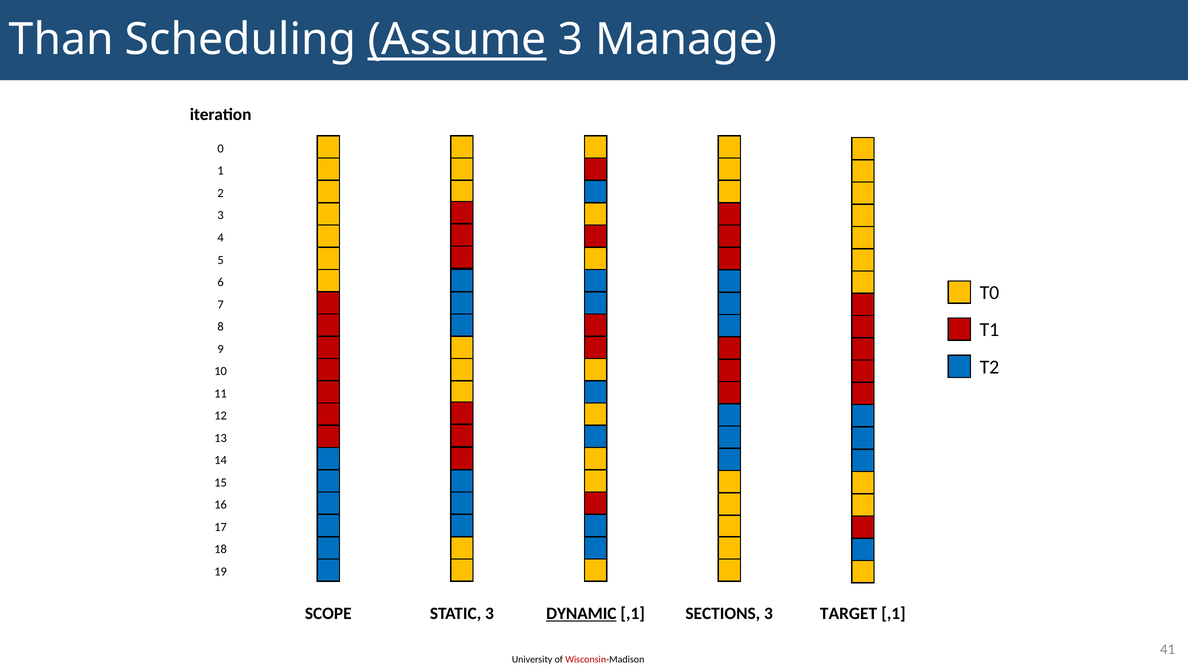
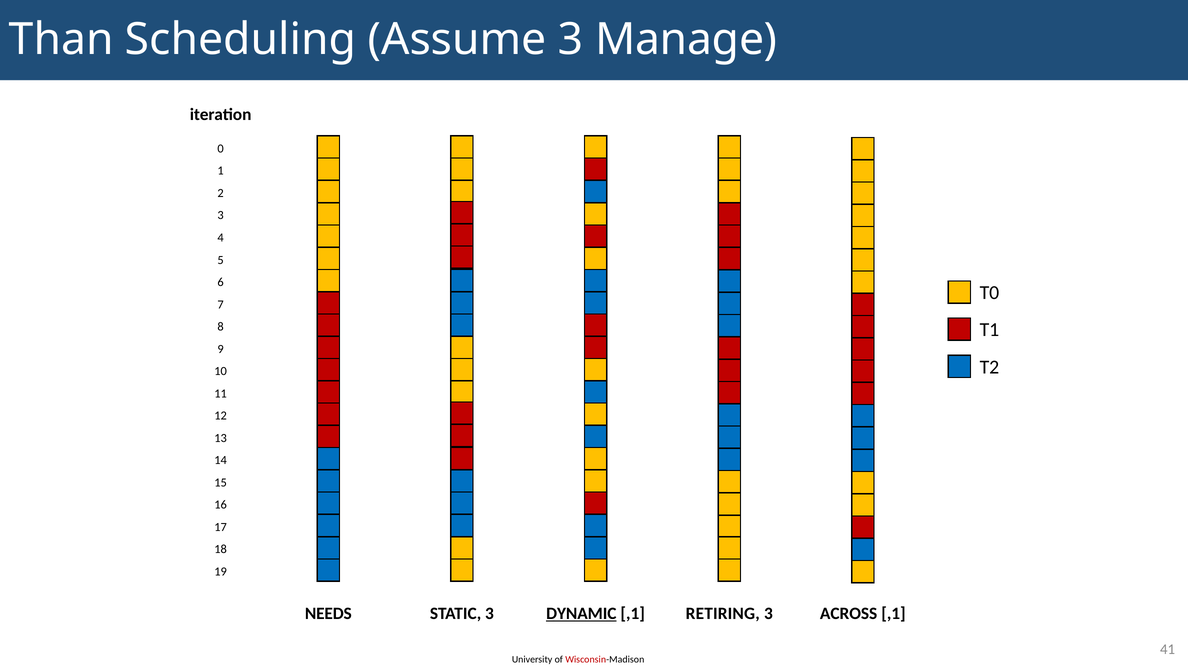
Assume underline: present -> none
SCOPE: SCOPE -> NEEDS
SECTIONS: SECTIONS -> RETIRING
TARGET: TARGET -> ACROSS
